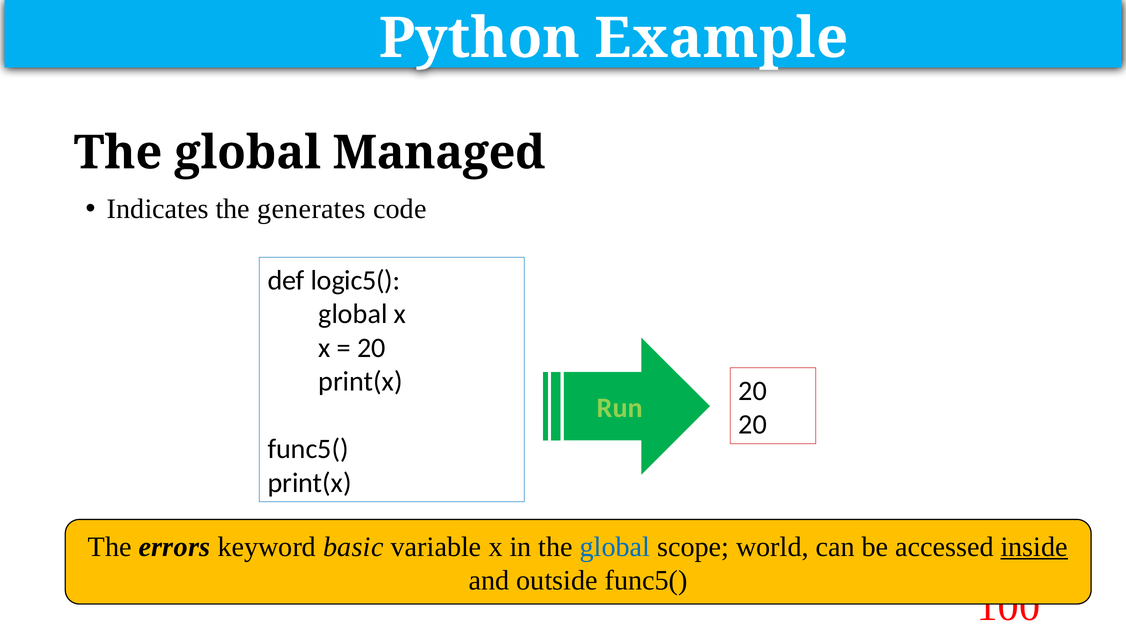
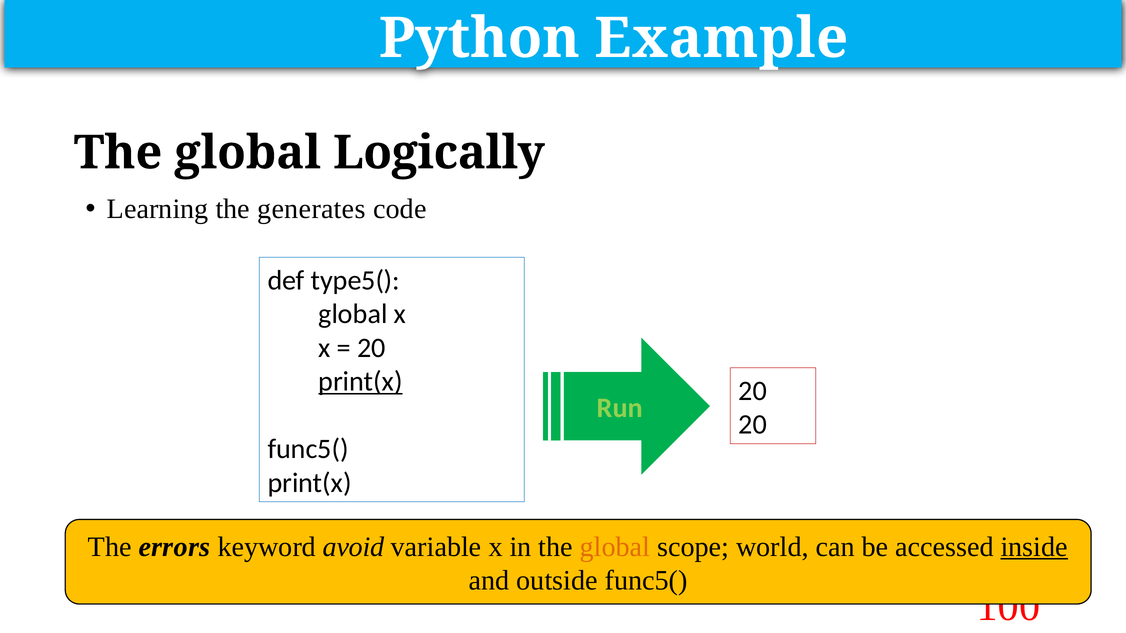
Managed: Managed -> Logically
Indicates: Indicates -> Learning
logic5(: logic5( -> type5(
print(x at (360, 382) underline: none -> present
basic: basic -> avoid
global at (615, 547) colour: blue -> orange
